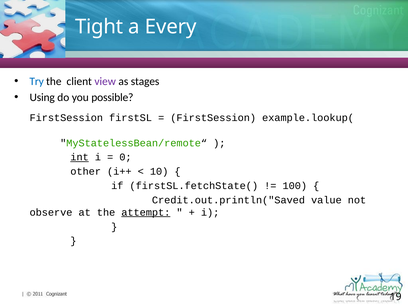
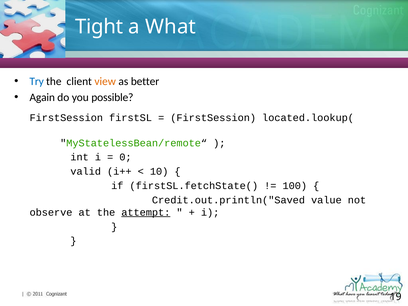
Every: Every -> What
view colour: purple -> orange
stages: stages -> better
Using: Using -> Again
example.lookup(: example.lookup( -> located.lookup(
int underline: present -> none
other: other -> valid
